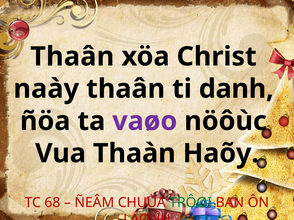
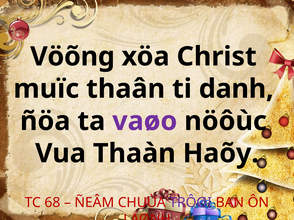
Thaân at (72, 57): Thaân -> Vöõng
naày: naày -> muïc
TRÔØI colour: green -> purple
